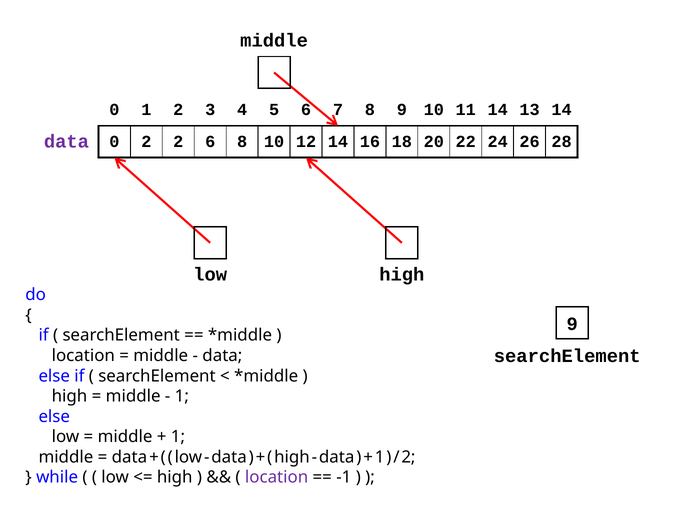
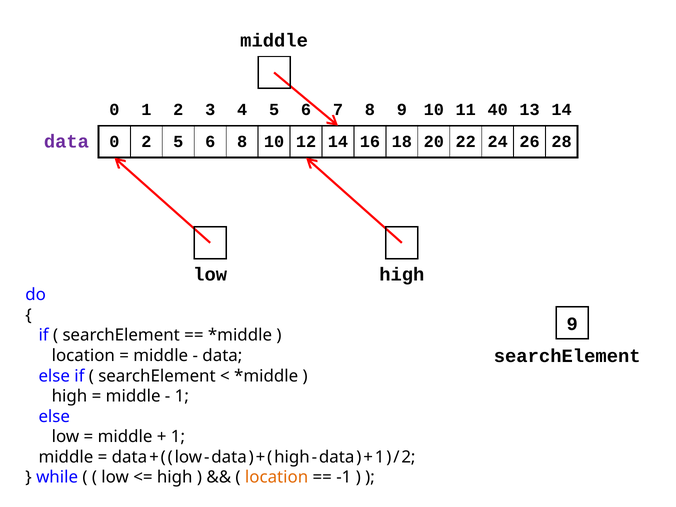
11 14: 14 -> 40
2 2: 2 -> 5
location at (277, 477) colour: purple -> orange
